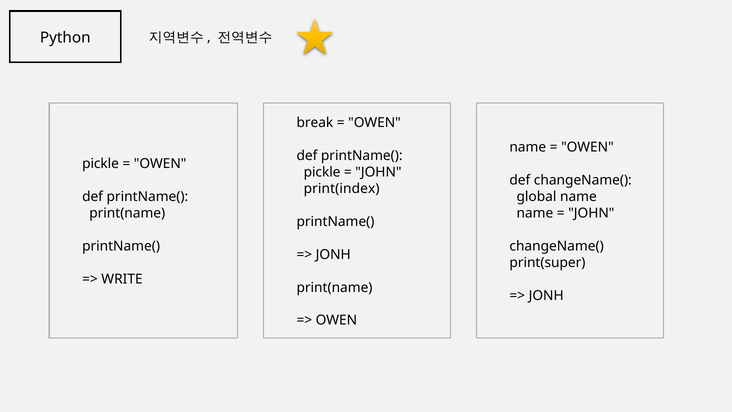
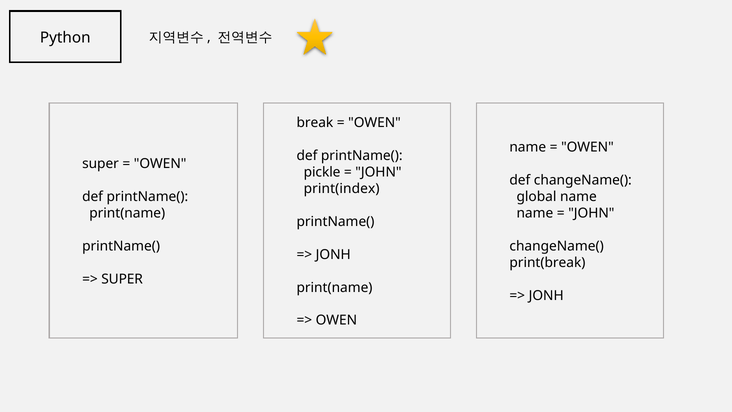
pickle at (101, 164): pickle -> super
print(super: print(super -> print(break
WRITE at (122, 279): WRITE -> SUPER
